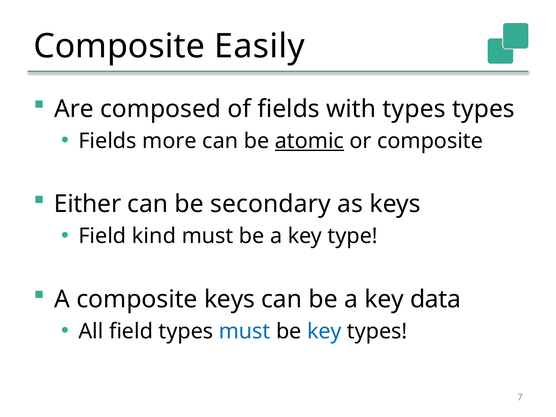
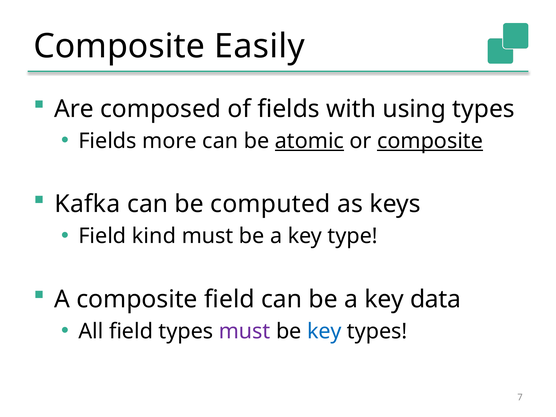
with types: types -> using
composite at (430, 141) underline: none -> present
Either: Either -> Kafka
secondary: secondary -> computed
composite keys: keys -> field
must at (245, 331) colour: blue -> purple
